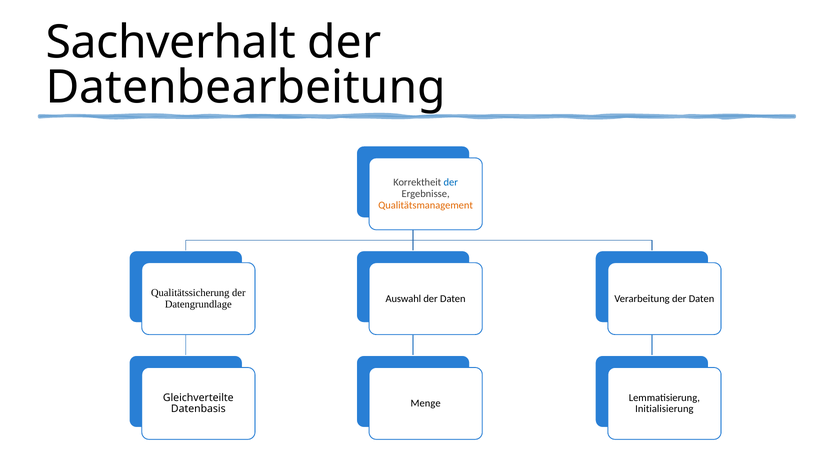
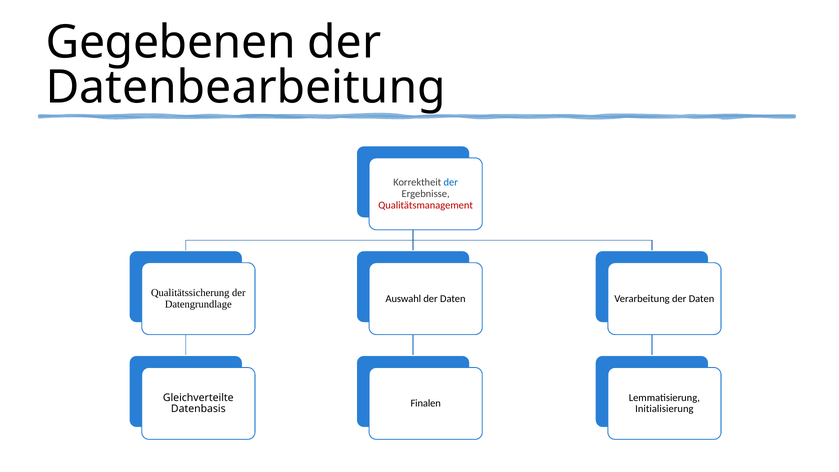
Sachverhalt: Sachverhalt -> Gegebenen
Qualitätsmanagement colour: orange -> red
Menge: Menge -> Finalen
